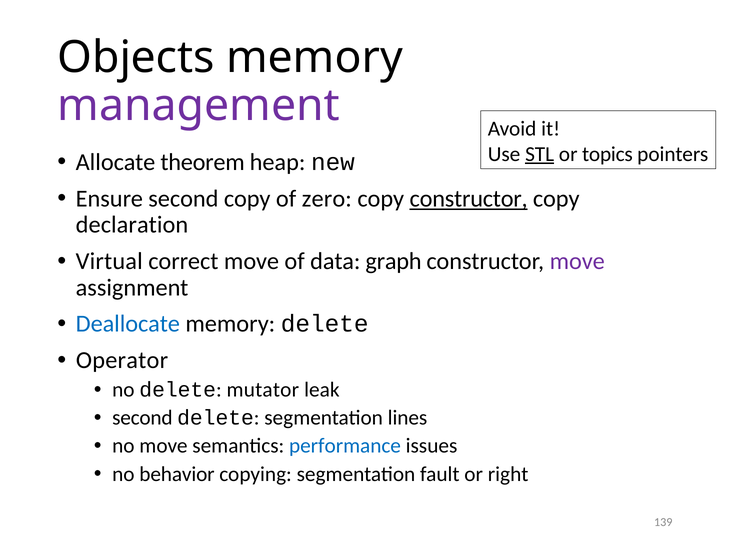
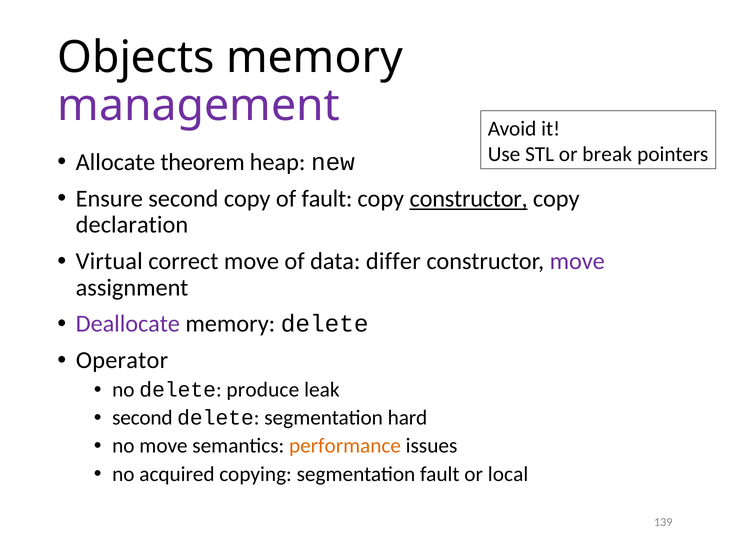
STL underline: present -> none
topics: topics -> break
of zero: zero -> fault
graph: graph -> differ
Deallocate colour: blue -> purple
mutator: mutator -> produce
lines: lines -> hard
performance colour: blue -> orange
behavior: behavior -> acquired
right: right -> local
